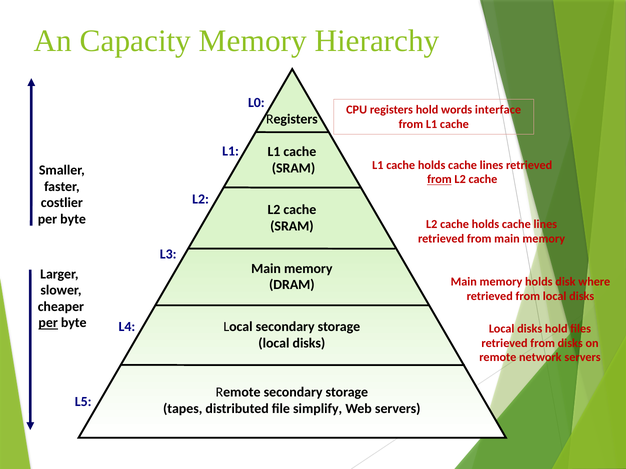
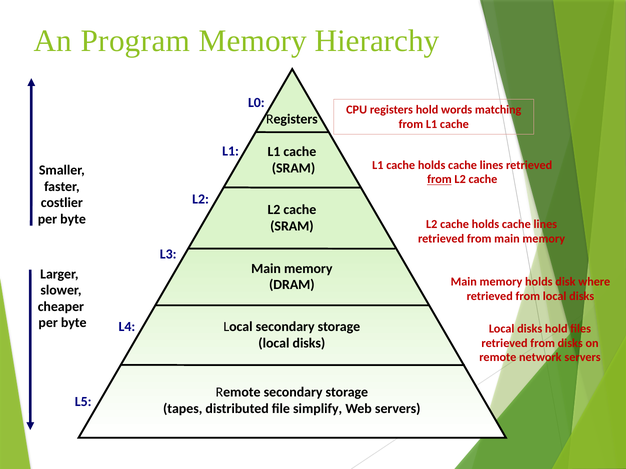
Capacity: Capacity -> Program
interface: interface -> matching
per at (48, 323) underline: present -> none
